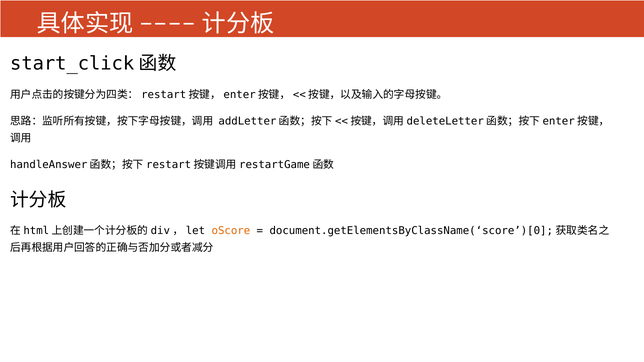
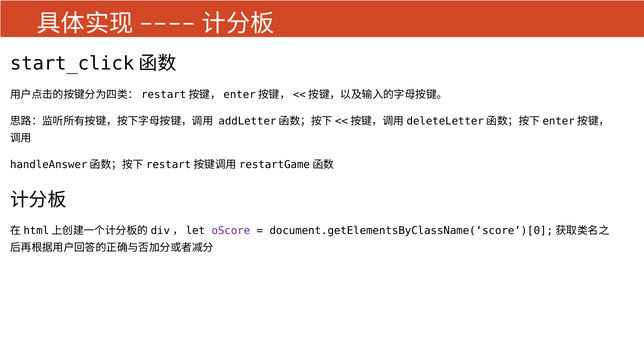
oScore colour: orange -> purple
